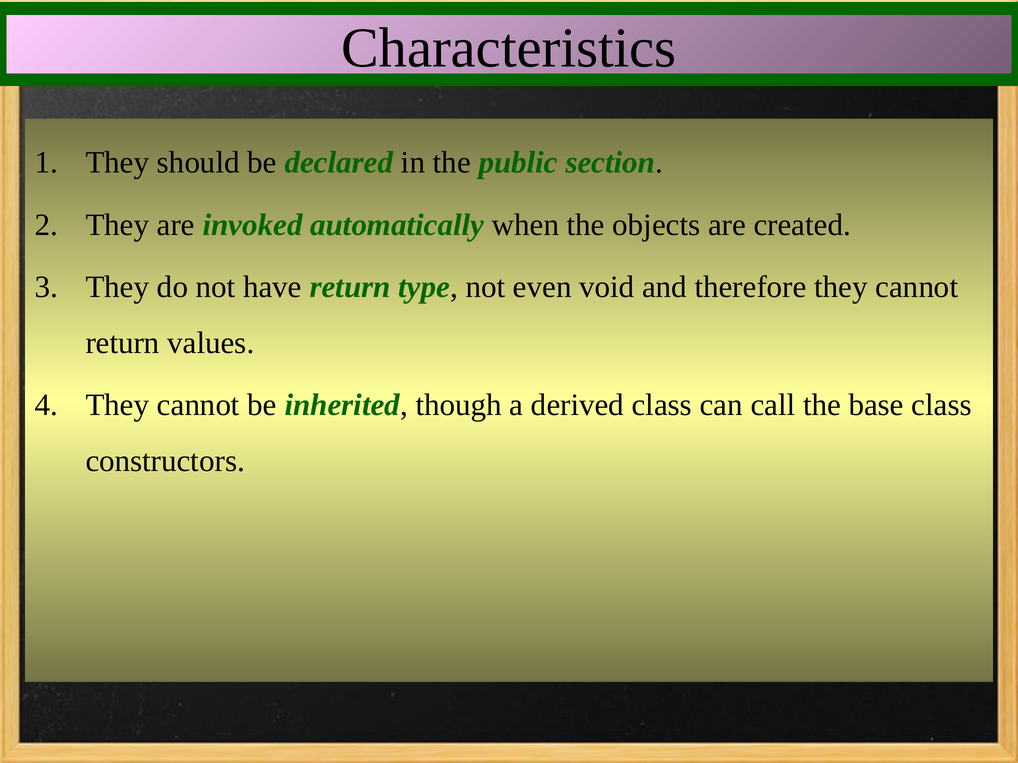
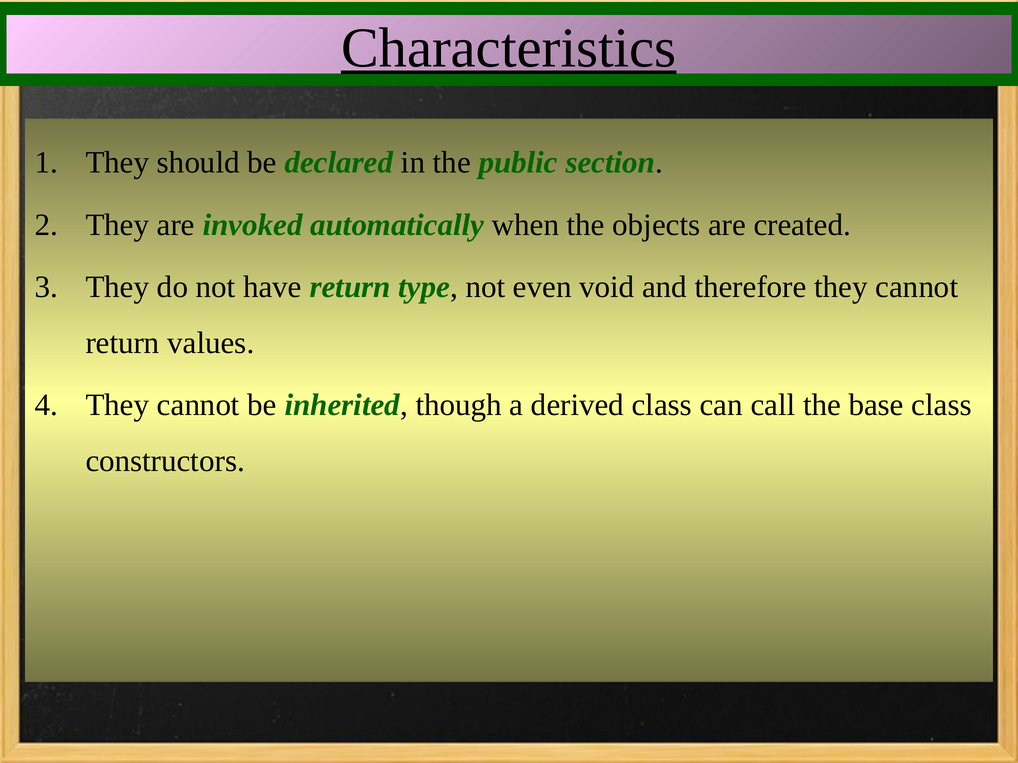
Characteristics underline: none -> present
